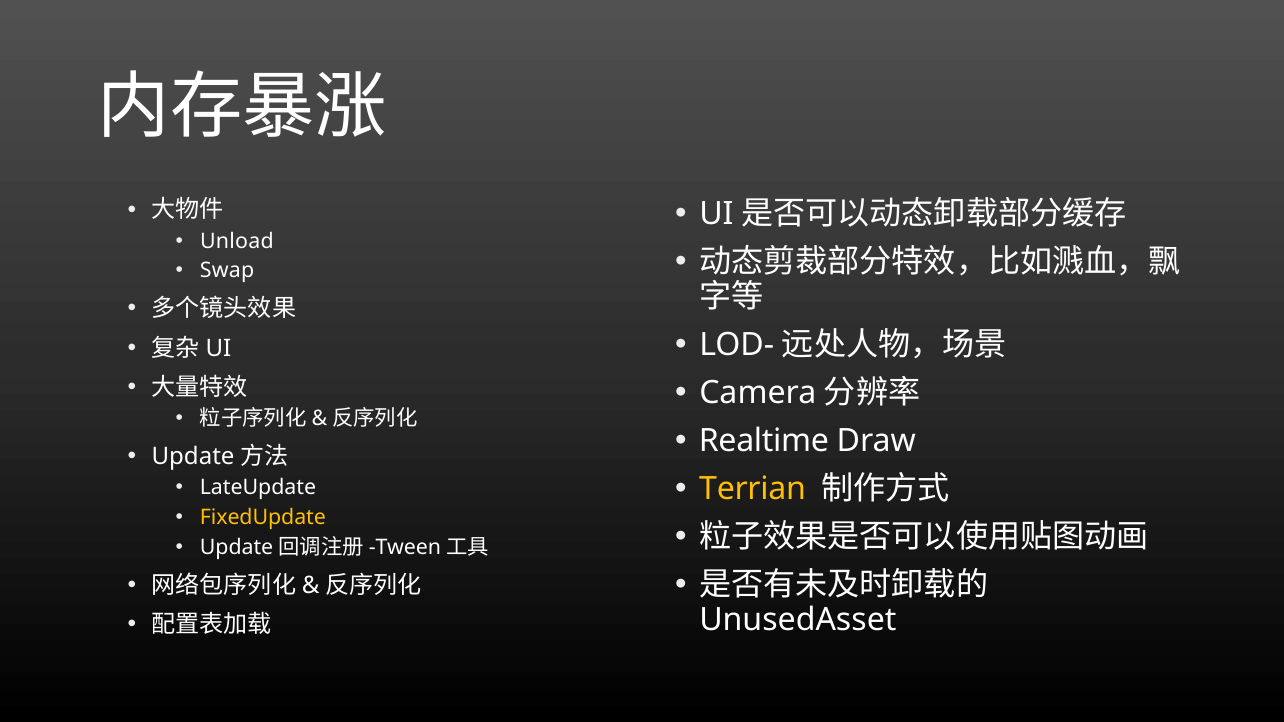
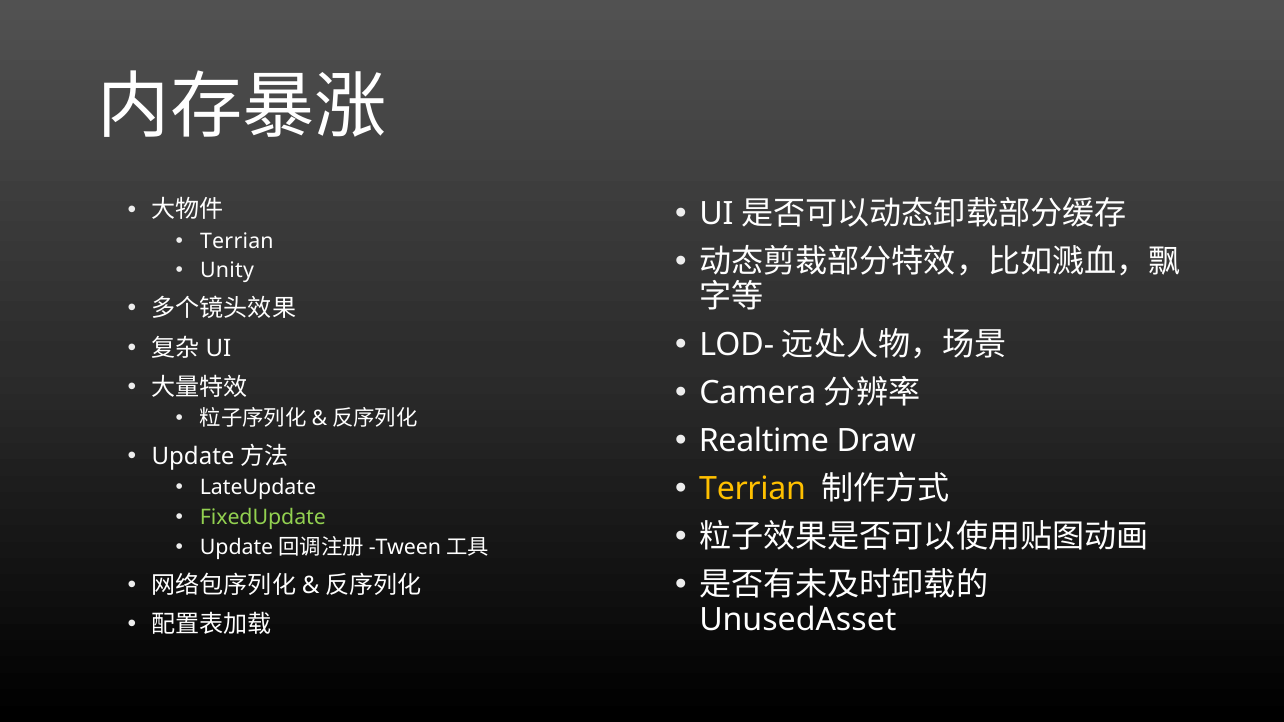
Unload at (237, 241): Unload -> Terrian
Swap: Swap -> Unity
FixedUpdate colour: yellow -> light green
